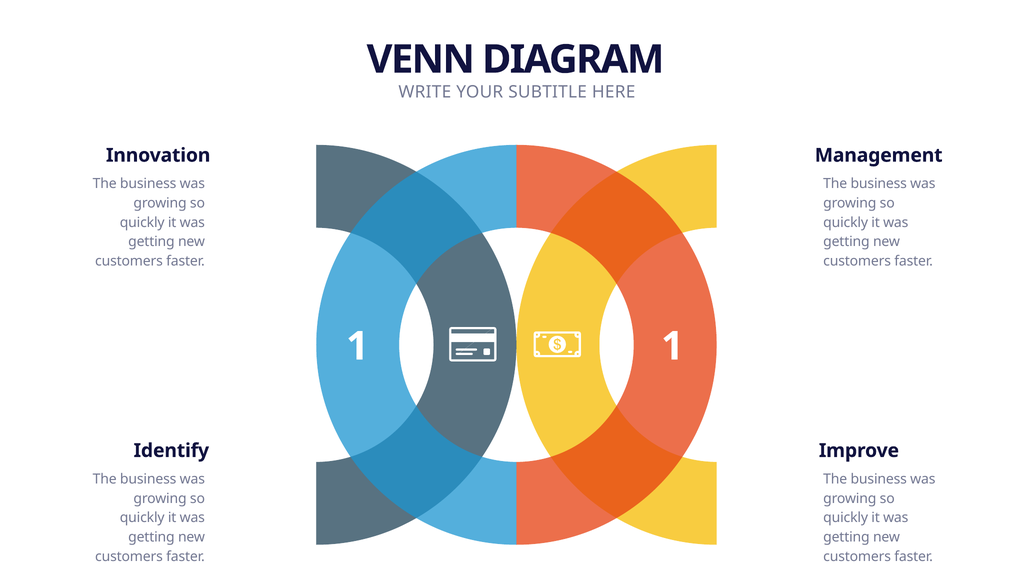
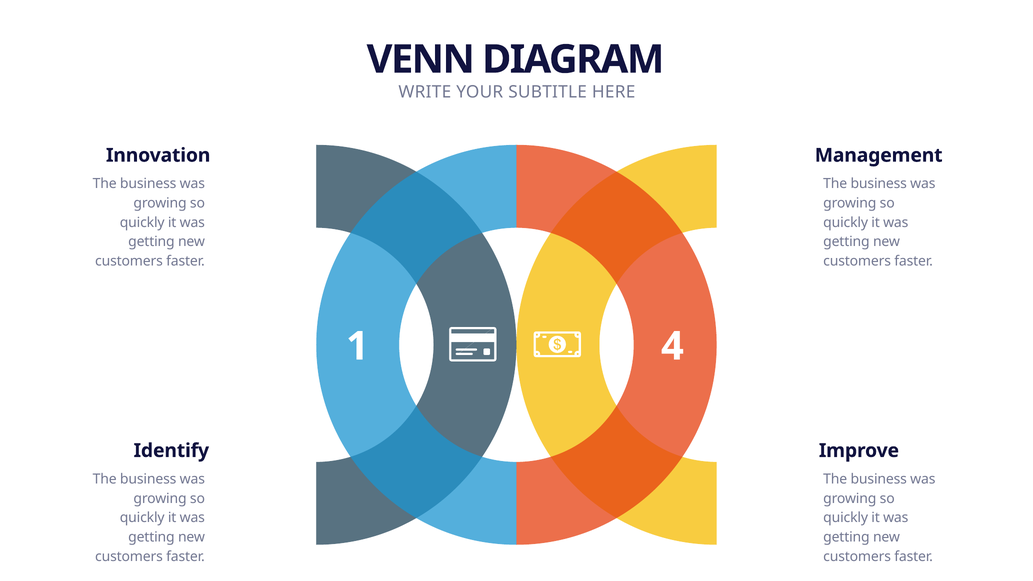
1 1: 1 -> 4
